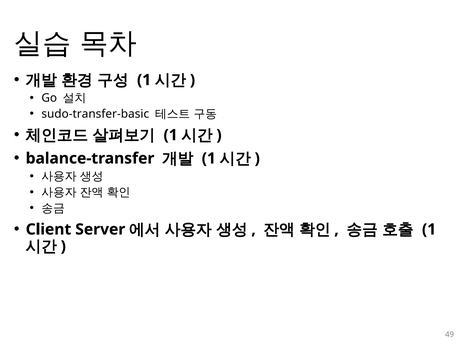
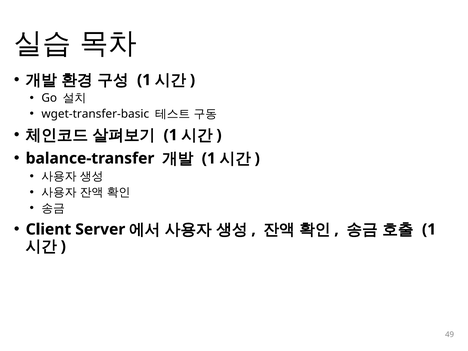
sudo-transfer-basic: sudo-transfer-basic -> wget-transfer-basic
